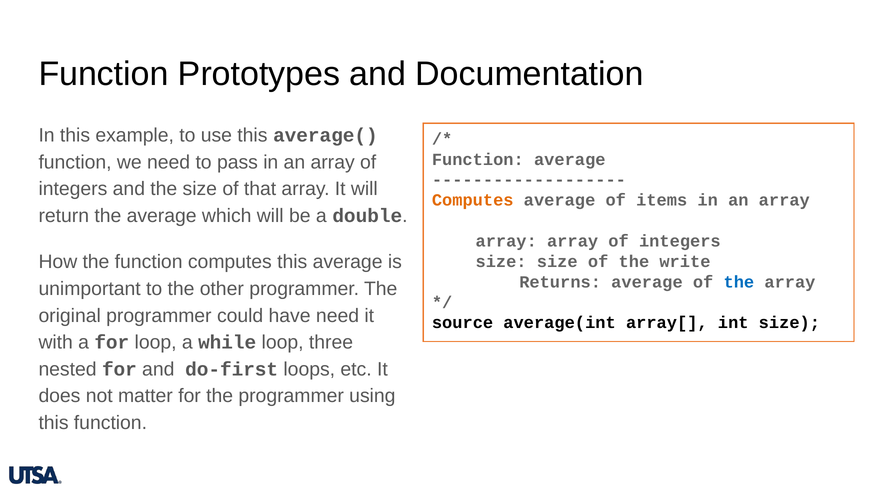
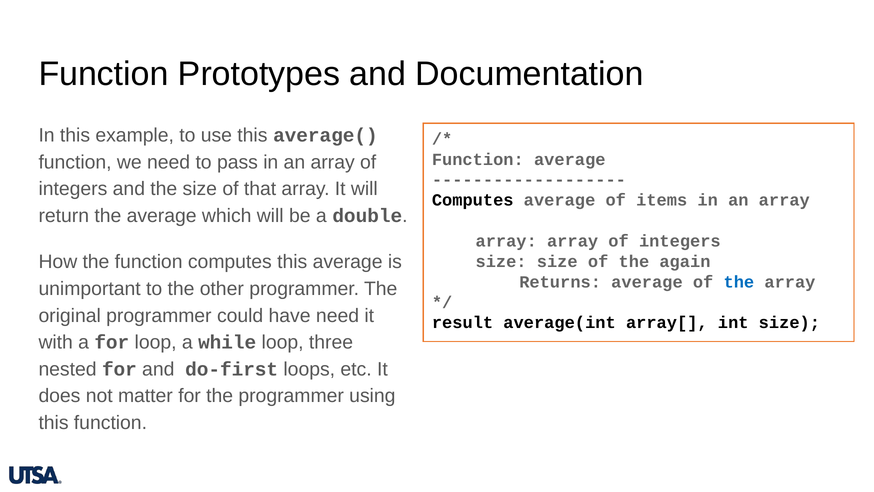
Computes at (473, 200) colour: orange -> black
write: write -> again
source: source -> result
